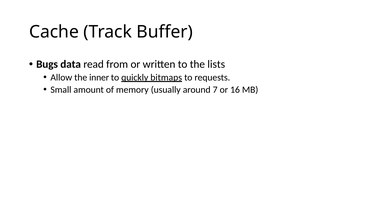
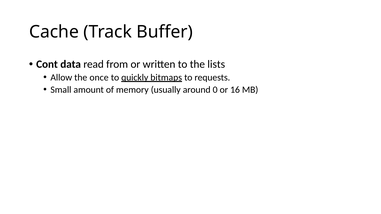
Bugs: Bugs -> Cont
inner: inner -> once
7: 7 -> 0
